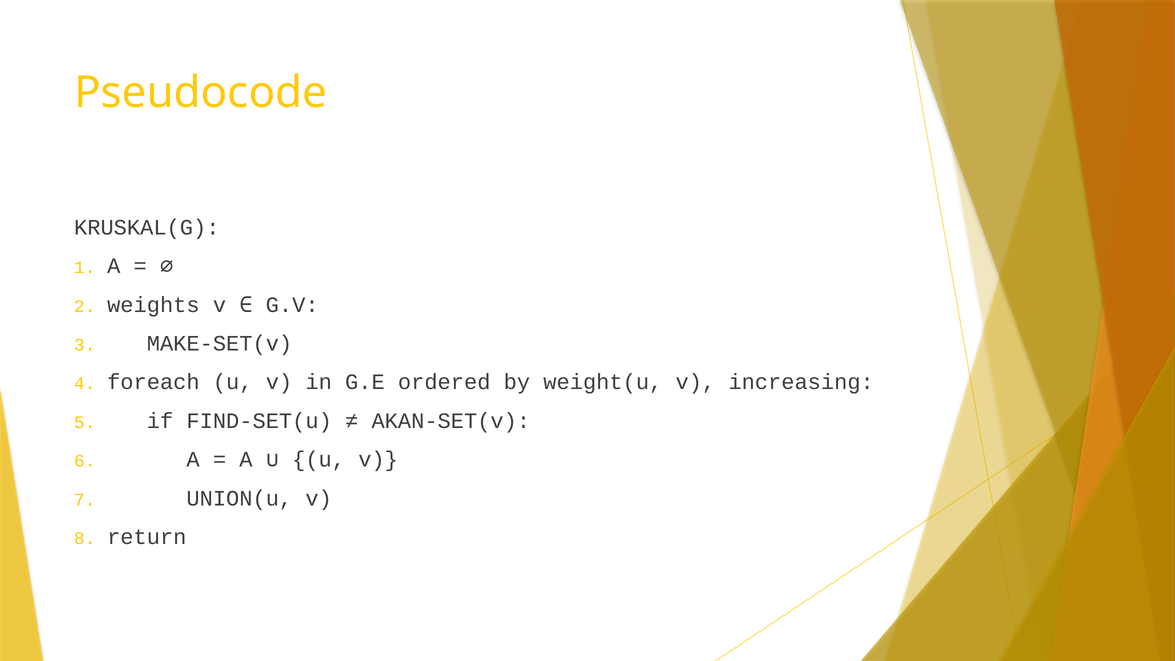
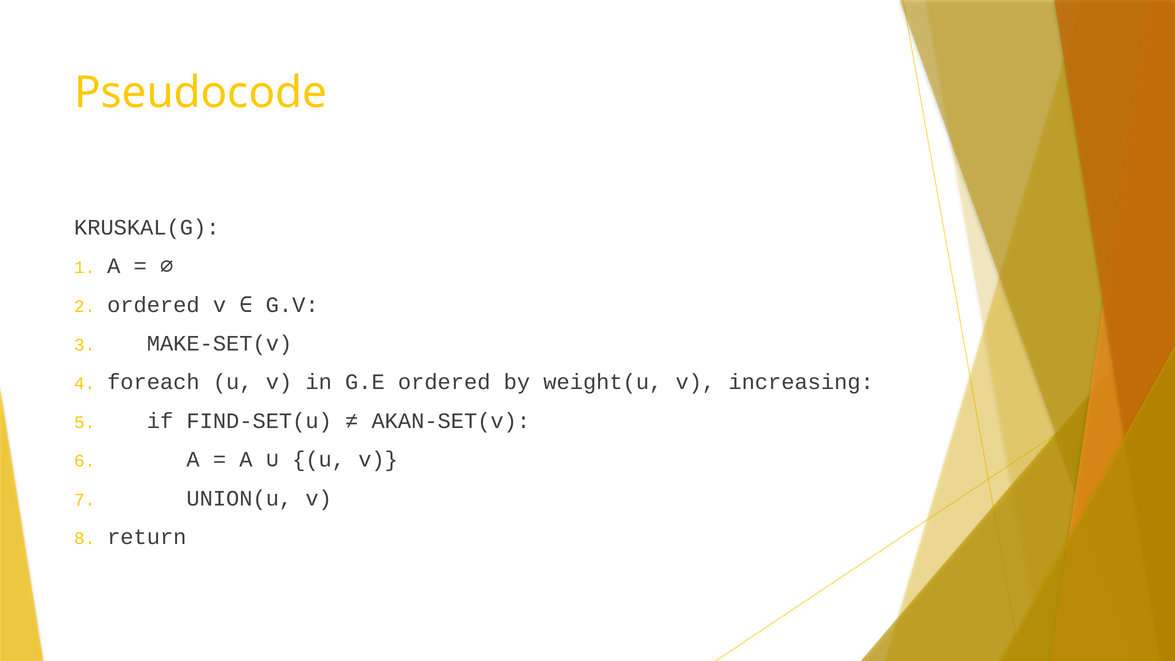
weights at (153, 305): weights -> ordered
